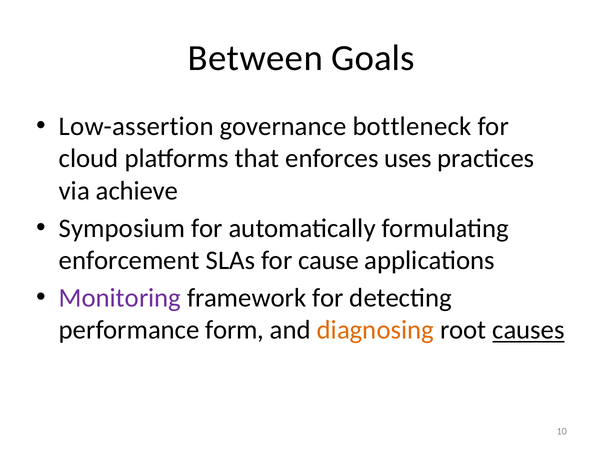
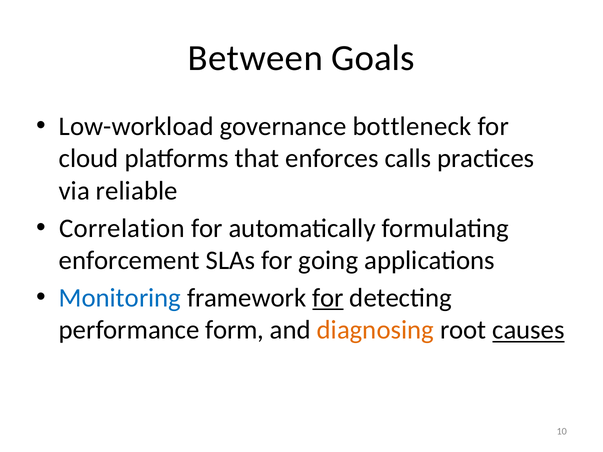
Low-assertion: Low-assertion -> Low-workload
uses: uses -> calls
achieve: achieve -> reliable
Symposium: Symposium -> Correlation
cause: cause -> going
Monitoring colour: purple -> blue
for at (328, 298) underline: none -> present
